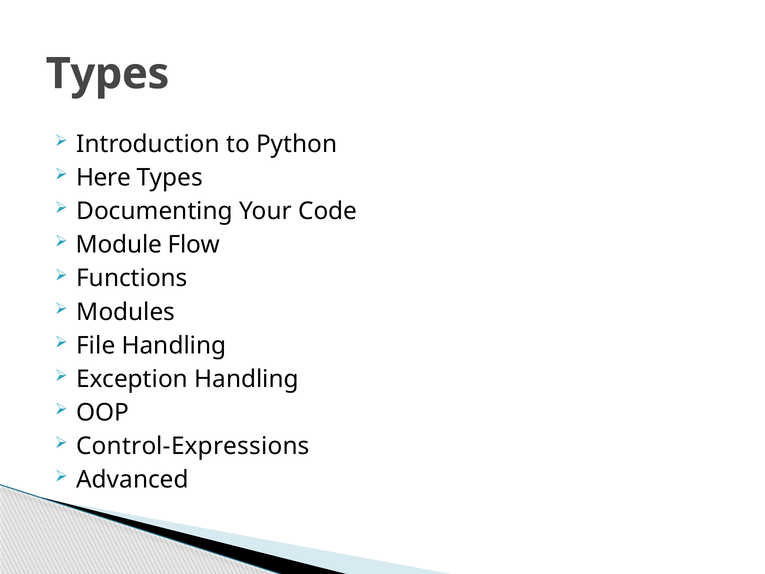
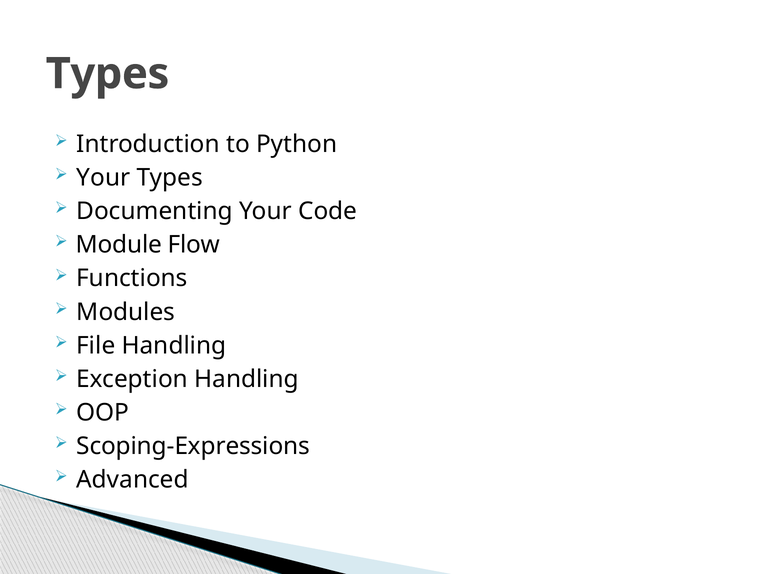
Here at (104, 178): Here -> Your
Control-Expressions: Control-Expressions -> Scoping-Expressions
